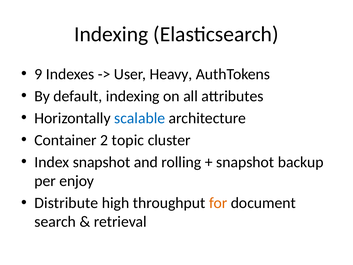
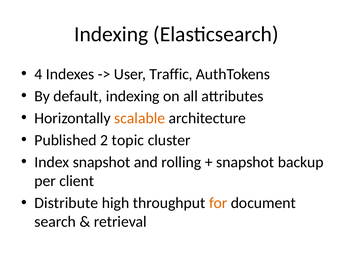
9: 9 -> 4
Heavy: Heavy -> Traffic
scalable colour: blue -> orange
Container: Container -> Published
enjoy: enjoy -> client
